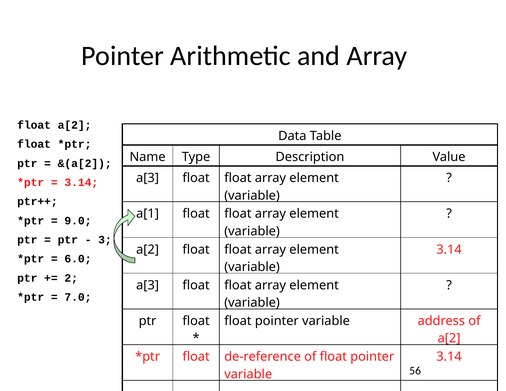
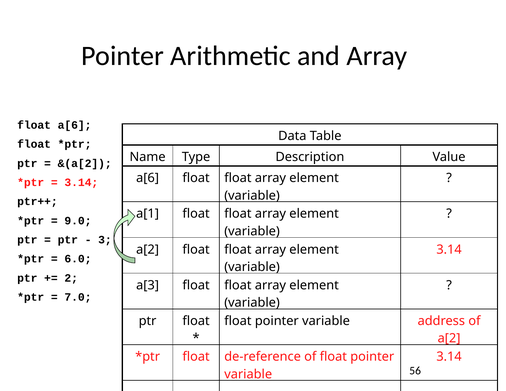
float a[2: a[2 -> a[6
a[3 at (148, 178): a[3 -> a[6
